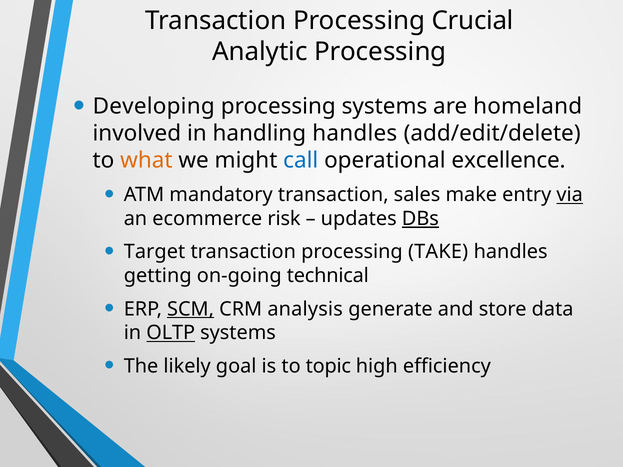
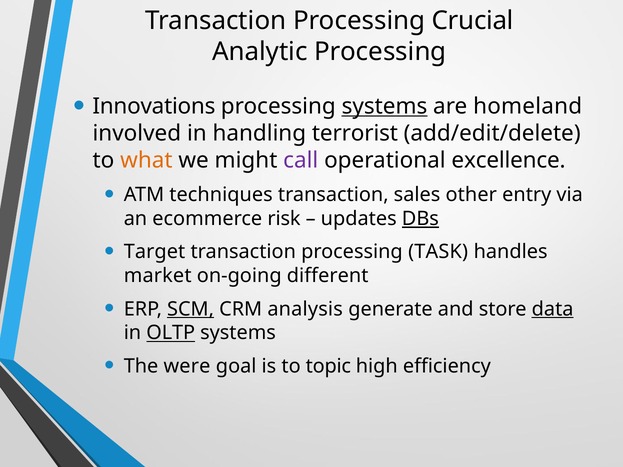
Developing: Developing -> Innovations
systems at (384, 106) underline: none -> present
handling handles: handles -> terrorist
call colour: blue -> purple
mandatory: mandatory -> techniques
make: make -> other
via underline: present -> none
TAKE: TAKE -> TASK
getting: getting -> market
technical: technical -> different
data underline: none -> present
likely: likely -> were
